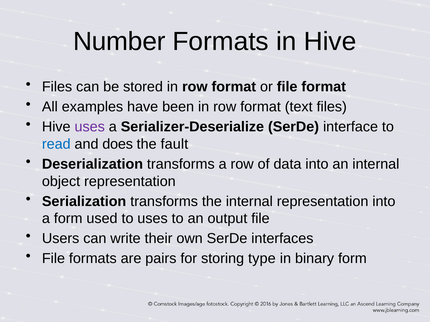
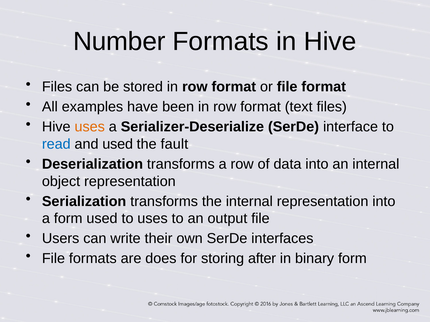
uses at (90, 127) colour: purple -> orange
and does: does -> used
pairs: pairs -> does
type: type -> after
